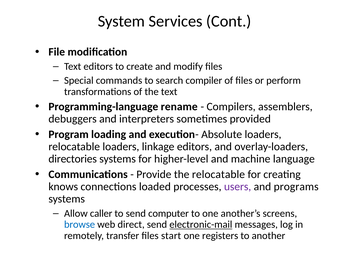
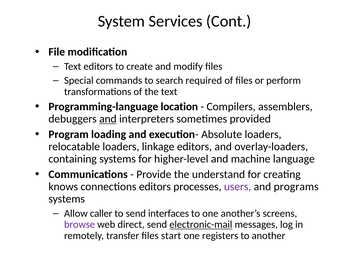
compiler: compiler -> required
rename: rename -> location
and at (108, 119) underline: none -> present
directories: directories -> containing
the relocatable: relocatable -> understand
connections loaded: loaded -> editors
computer: computer -> interfaces
browse colour: blue -> purple
